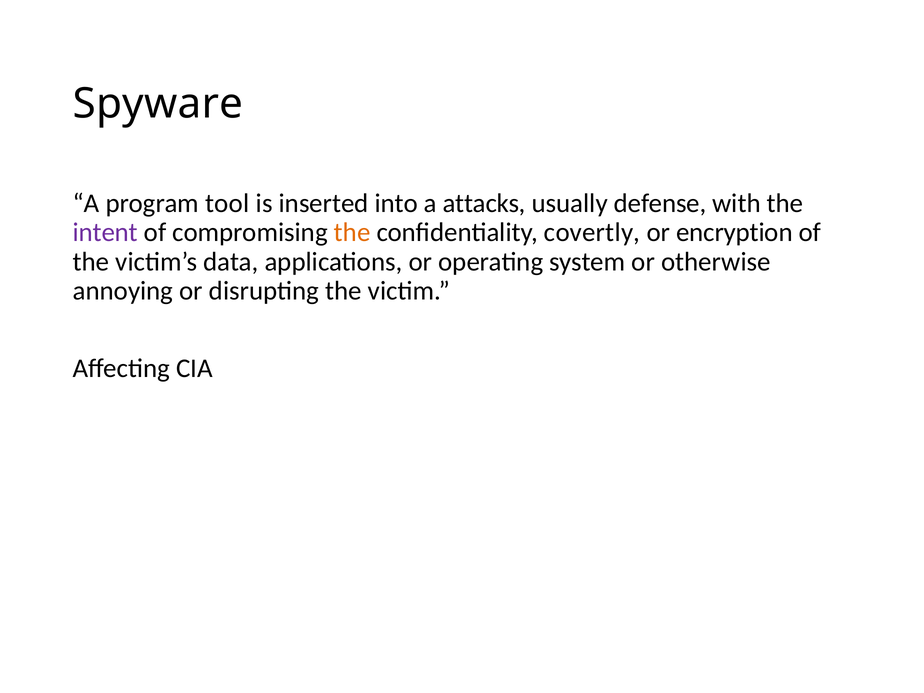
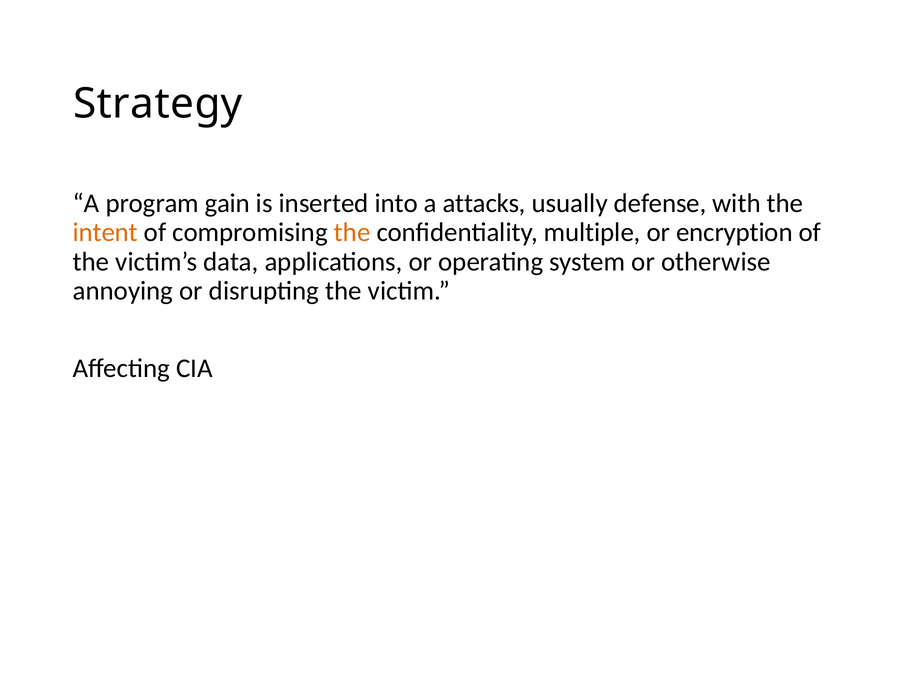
Spyware: Spyware -> Strategy
tool: tool -> gain
intent colour: purple -> orange
covertly: covertly -> multiple
